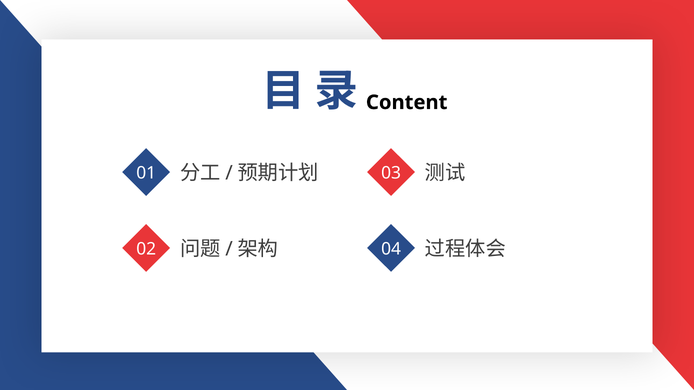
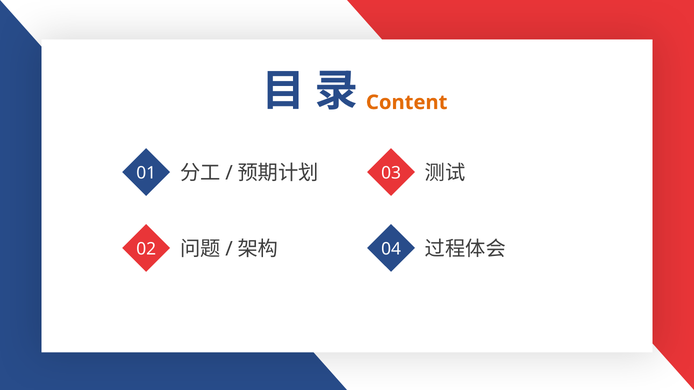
Content colour: black -> orange
